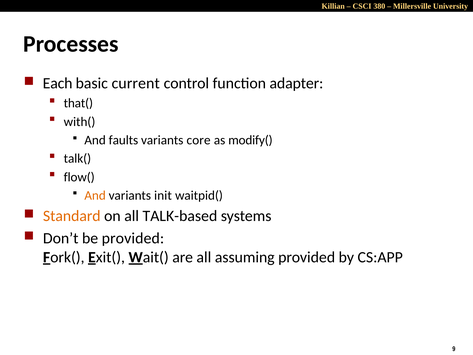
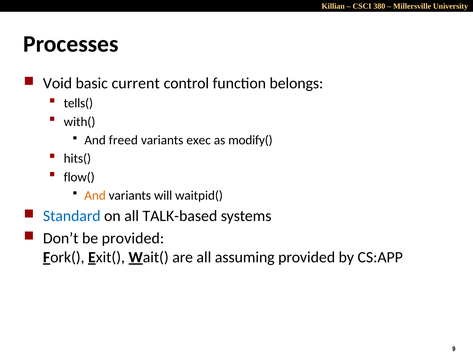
Each: Each -> Void
adapter: adapter -> belongs
that(: that( -> tells(
faults: faults -> freed
core: core -> exec
talk(: talk( -> hits(
init: init -> will
Standard colour: orange -> blue
